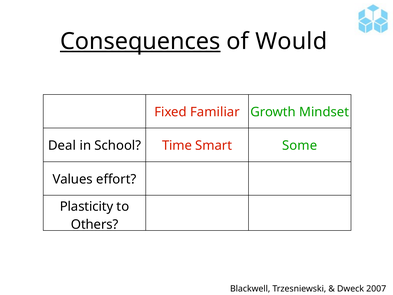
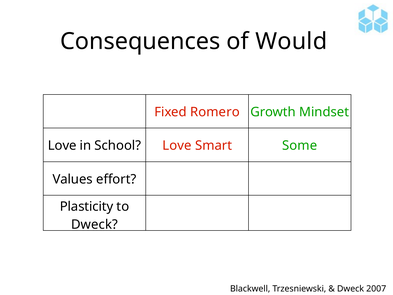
Consequences underline: present -> none
Familiar: Familiar -> Romero
Deal at (62, 145): Deal -> Love
School Time: Time -> Love
Others at (95, 224): Others -> Dweck
